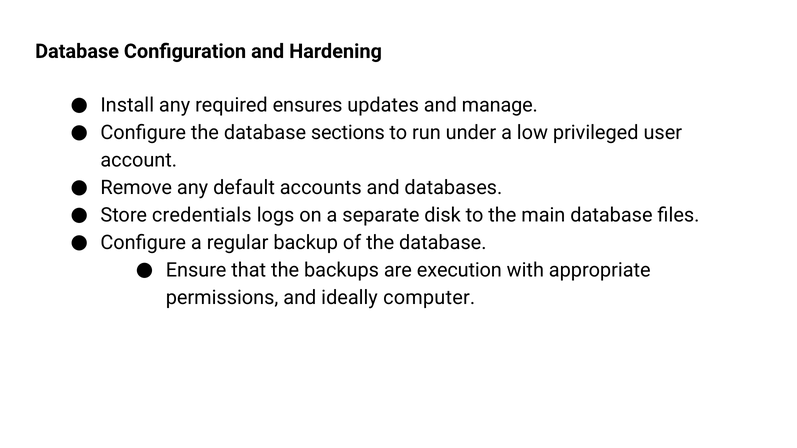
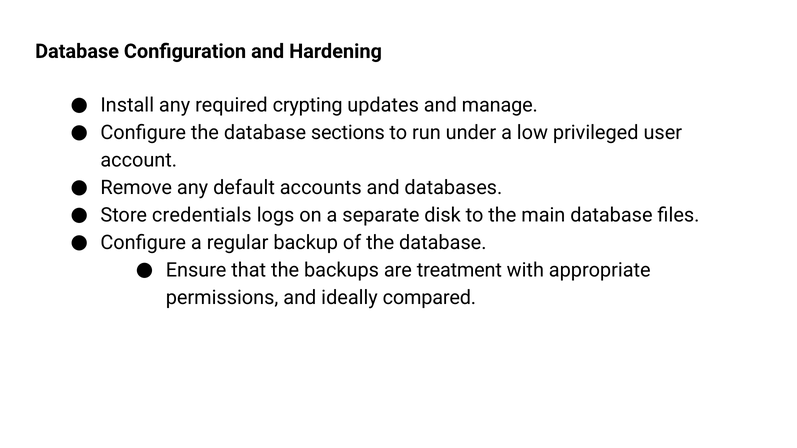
ensures: ensures -> crypting
execution: execution -> treatment
computer: computer -> compared
